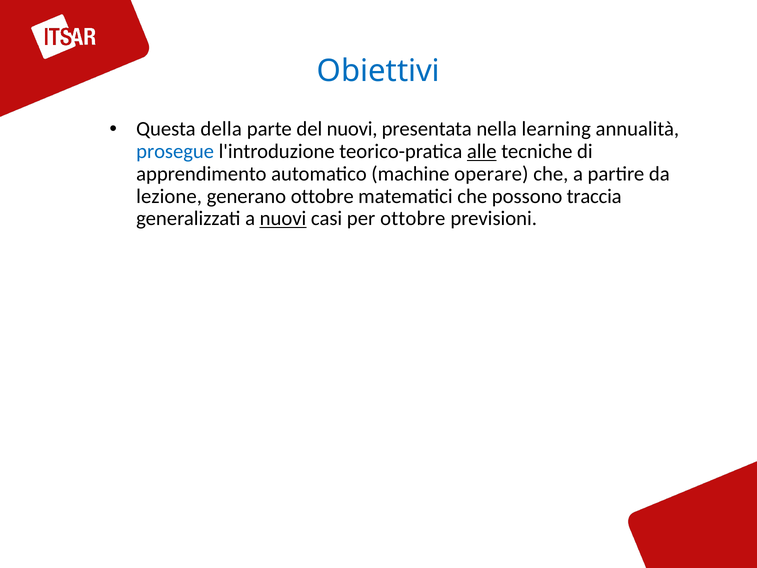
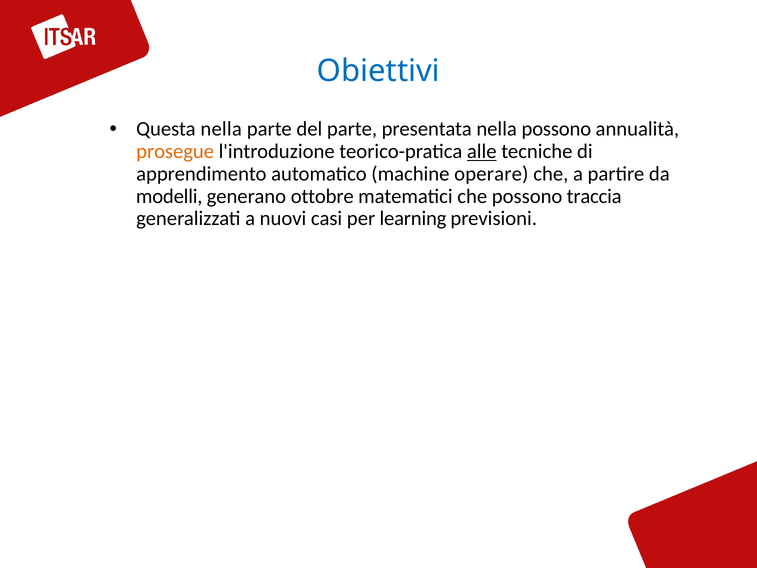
Questa della: della -> nella
del nuovi: nuovi -> parte
nella learning: learning -> possono
prosegue colour: blue -> orange
lezione: lezione -> modelli
nuovi at (283, 219) underline: present -> none
per ottobre: ottobre -> learning
